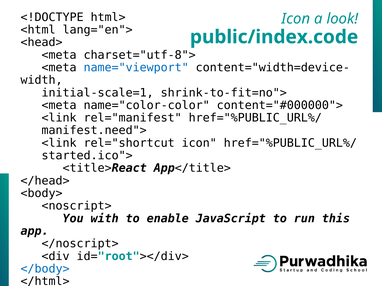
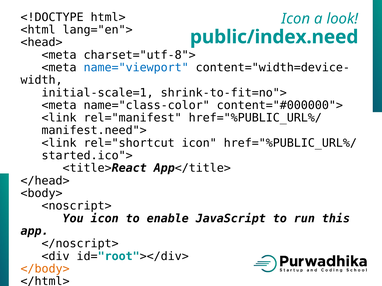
public/index.code: public/index.code -> public/index.need
name="color-color: name="color-color -> name="class-color
You with: with -> icon
</body> colour: blue -> orange
